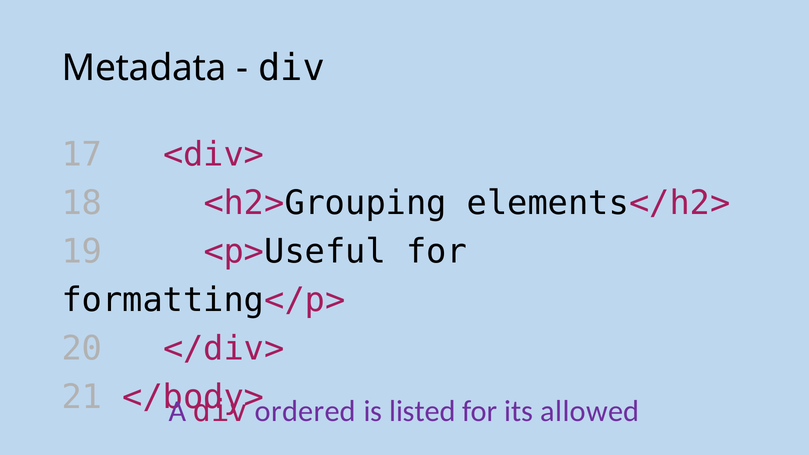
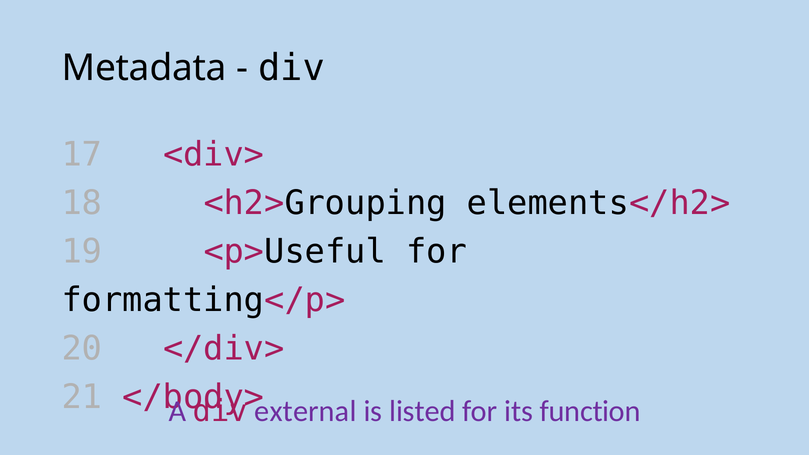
ordered: ordered -> external
allowed: allowed -> function
